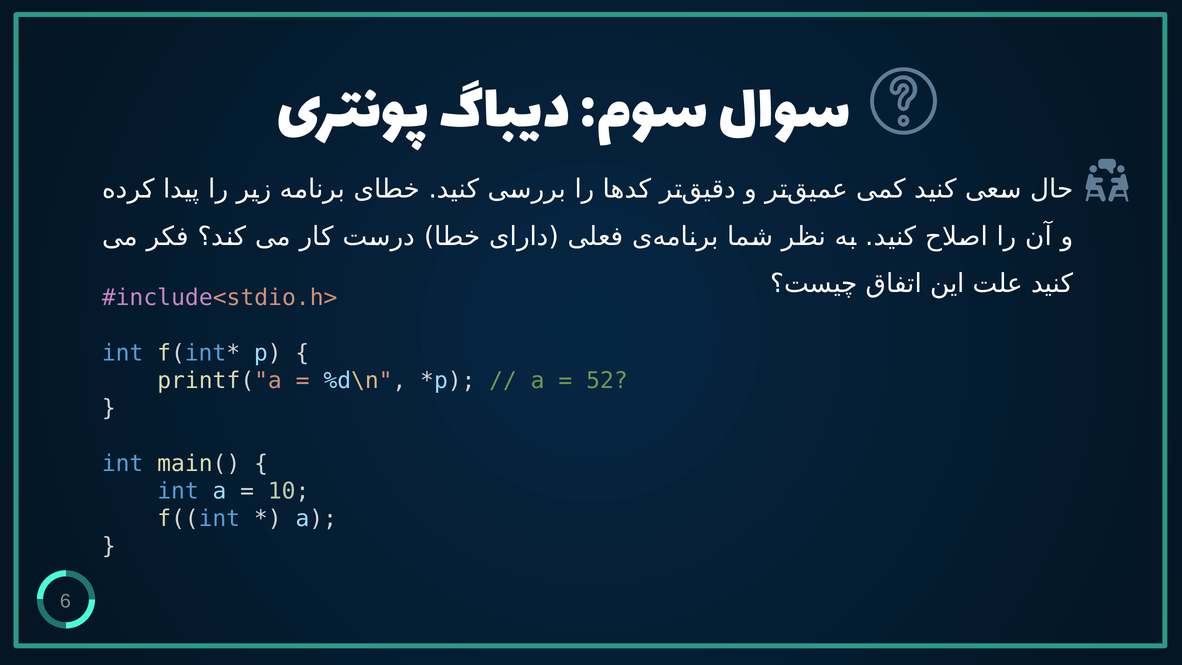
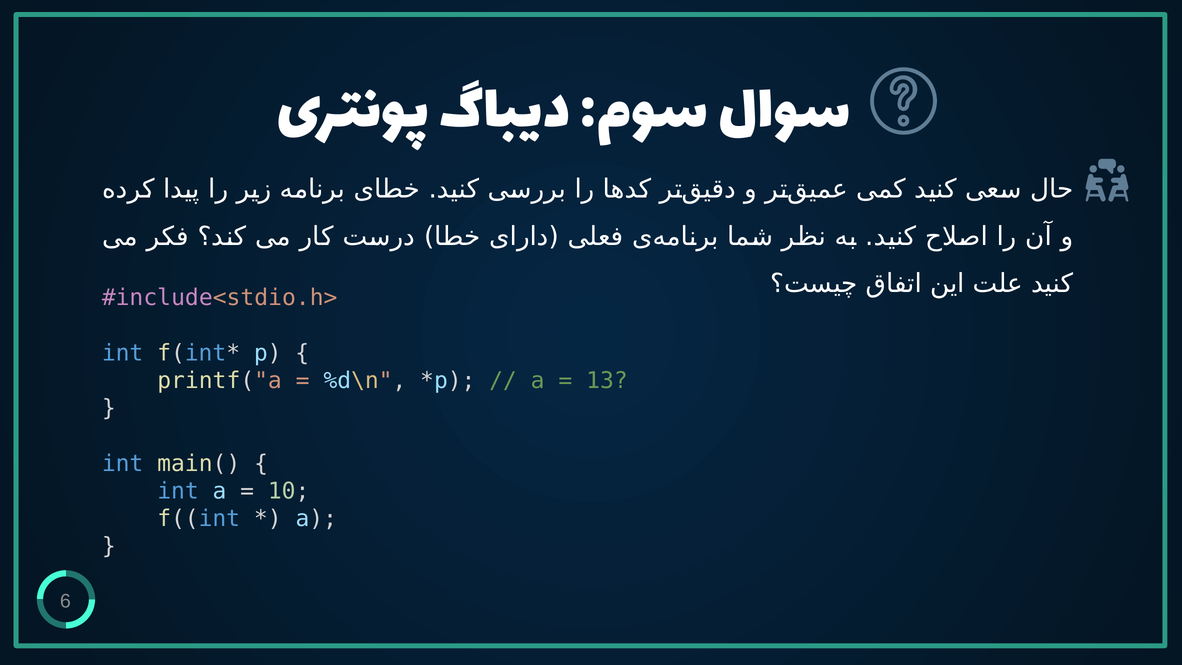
52: 52 -> 13
